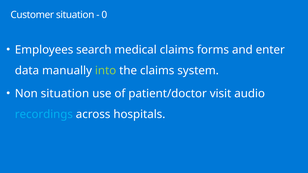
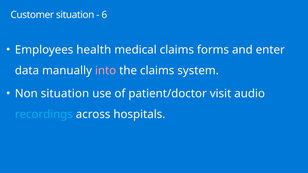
0: 0 -> 6
search: search -> health
into colour: light green -> pink
